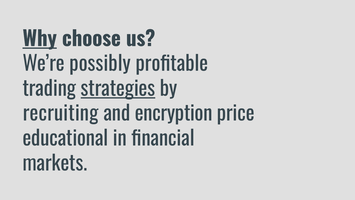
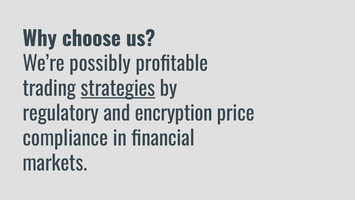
Why underline: present -> none
recruiting: recruiting -> regulatory
educational: educational -> compliance
